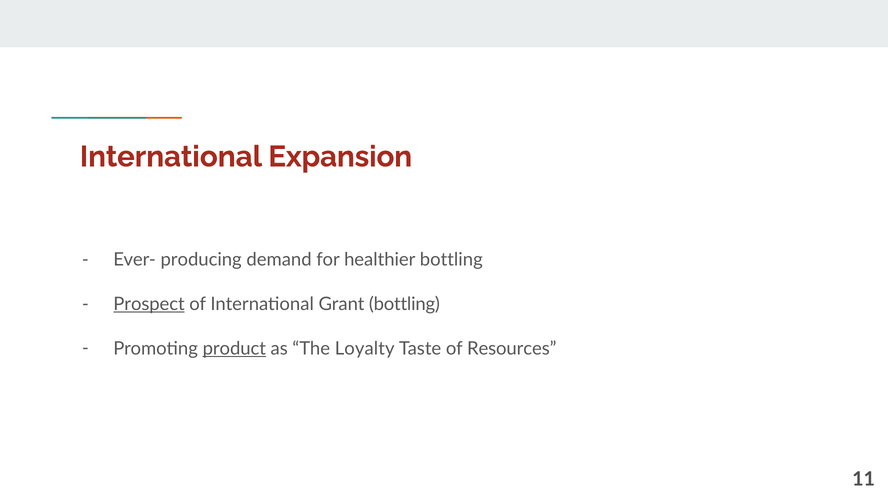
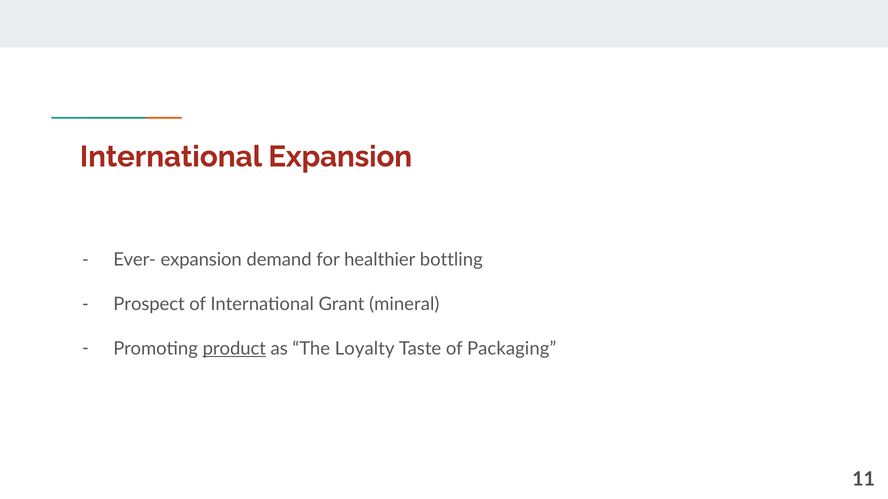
Ever- producing: producing -> expansion
Prospect underline: present -> none
Grant bottling: bottling -> mineral
Resources: Resources -> Packaging
